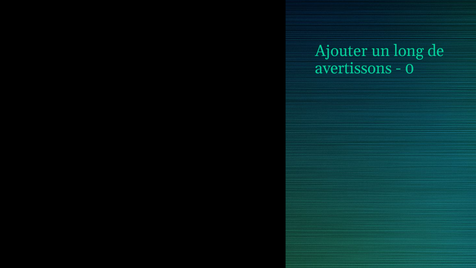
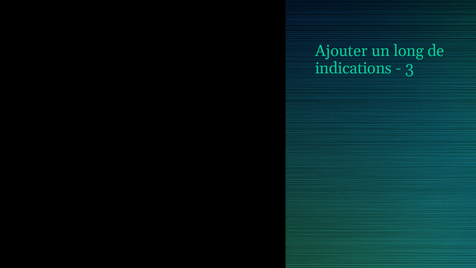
avertissons: avertissons -> indications
0: 0 -> 3
